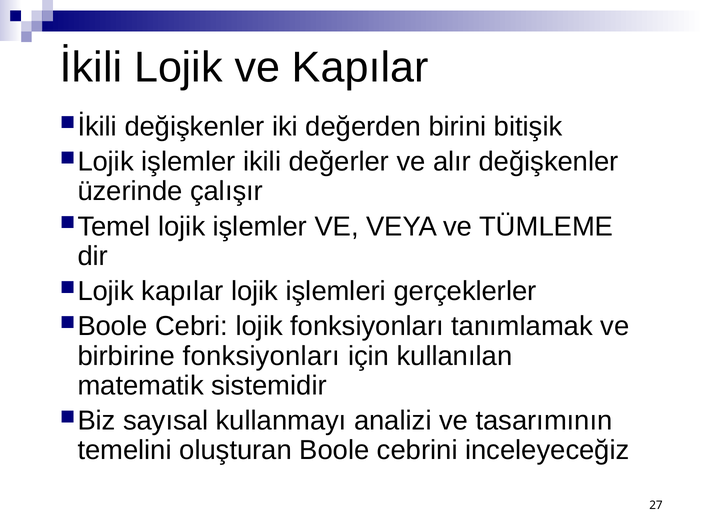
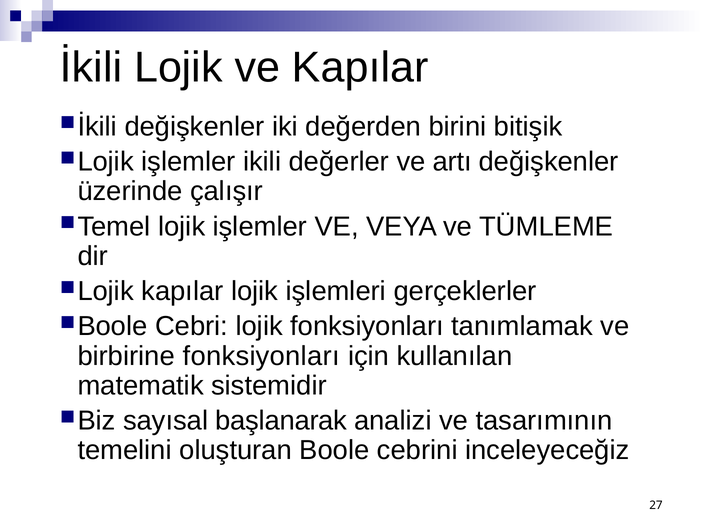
alır: alır -> artı
kullanmayı: kullanmayı -> başlanarak
